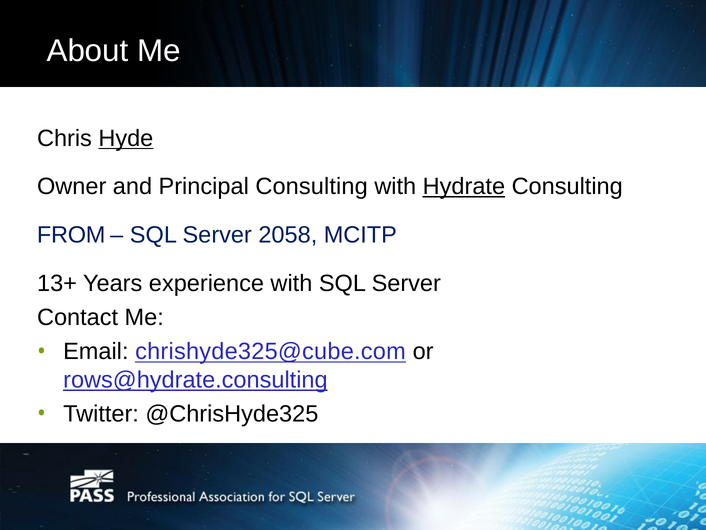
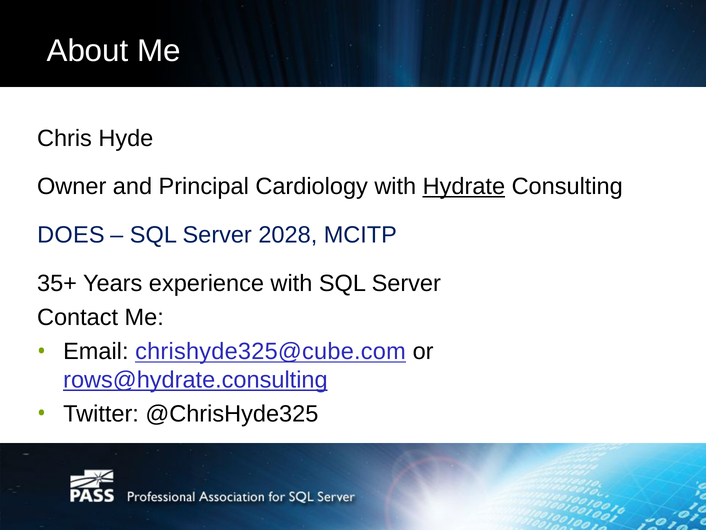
Hyde underline: present -> none
Principal Consulting: Consulting -> Cardiology
FROM: FROM -> DOES
2058: 2058 -> 2028
13+: 13+ -> 35+
